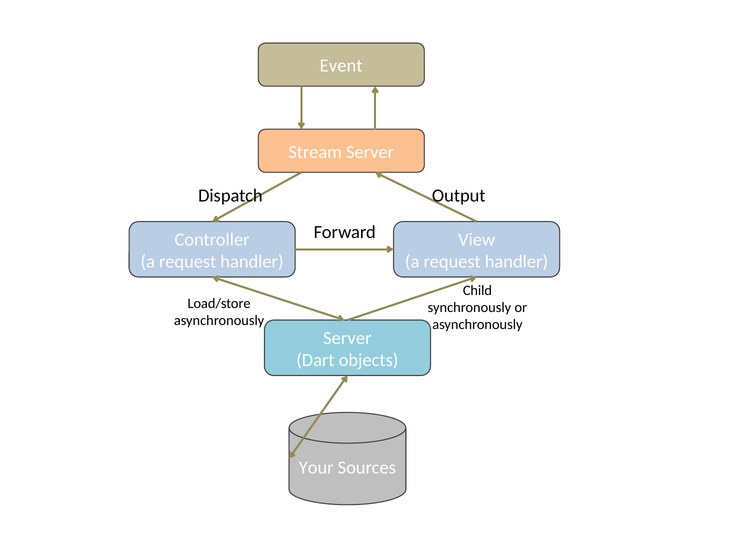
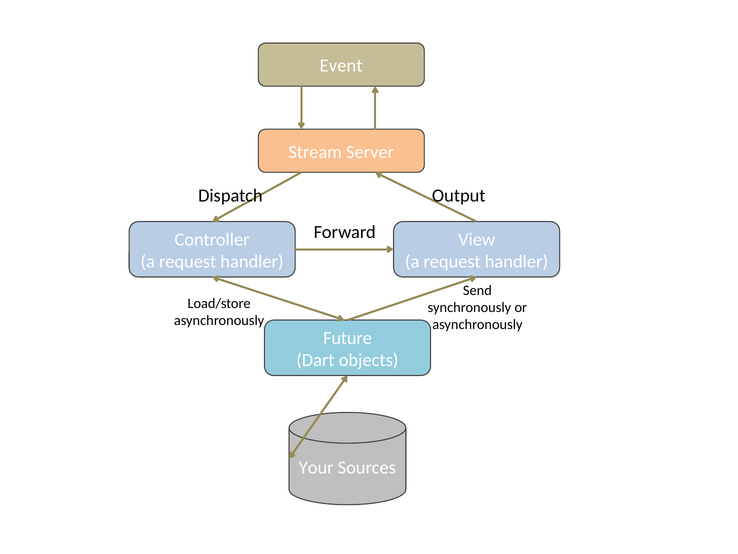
Child: Child -> Send
Server at (347, 338): Server -> Future
